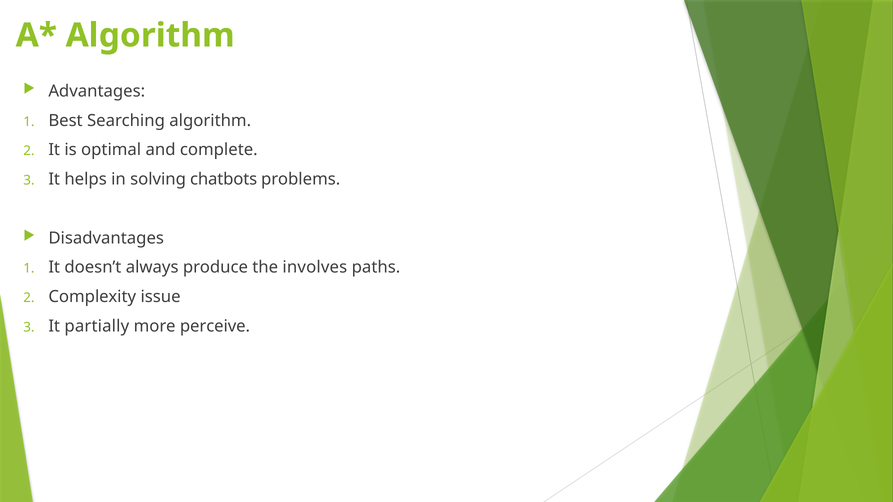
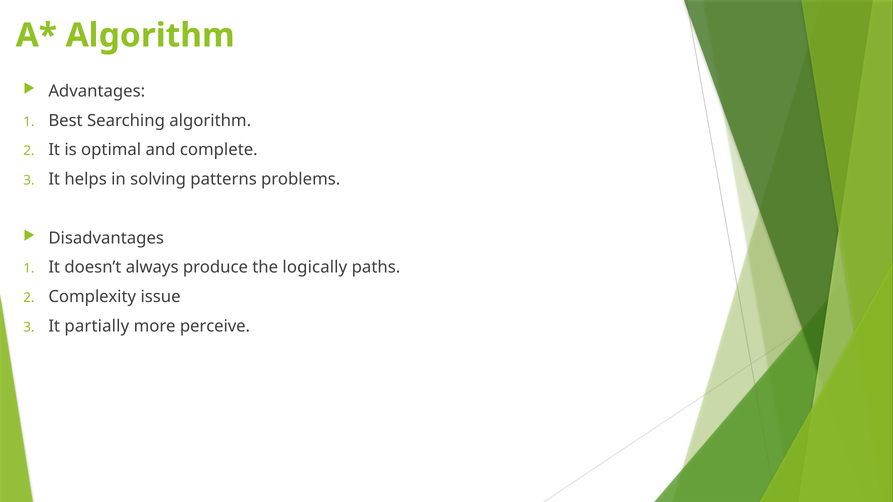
chatbots: chatbots -> patterns
involves: involves -> logically
